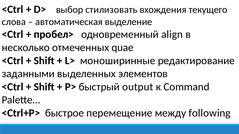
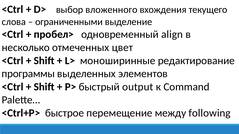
стилизовать: стилизовать -> вложенного
автоматическая: автоматическая -> ограниченными
quae: quae -> цвет
заданными: заданными -> программы
